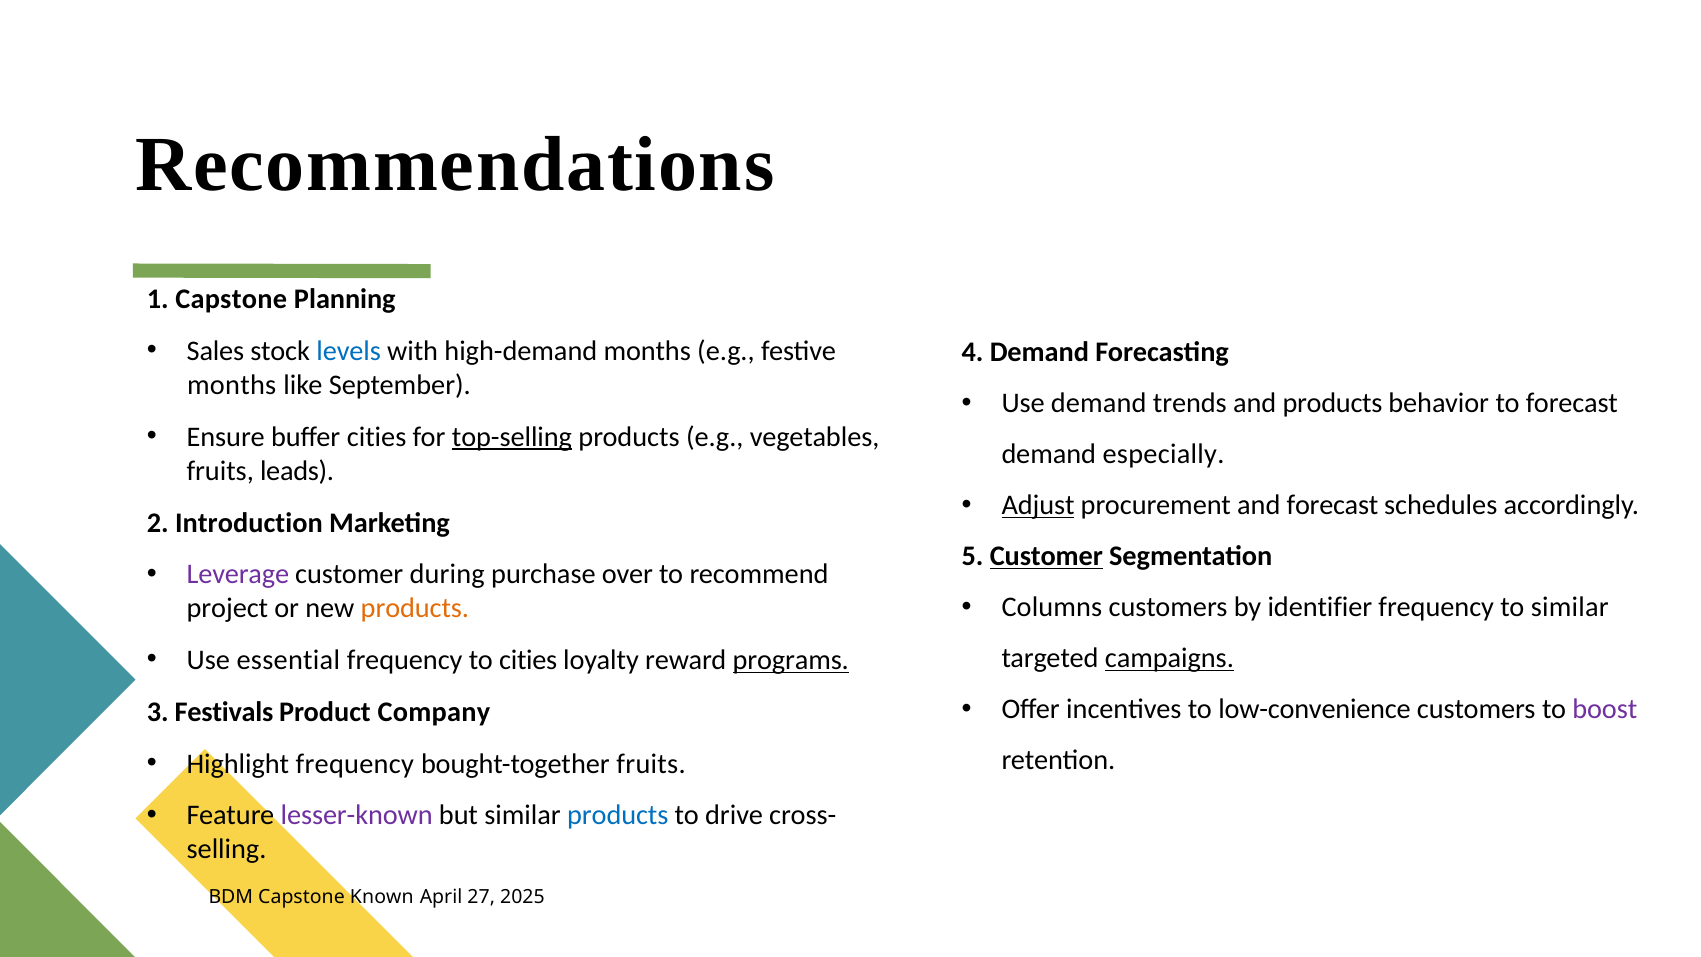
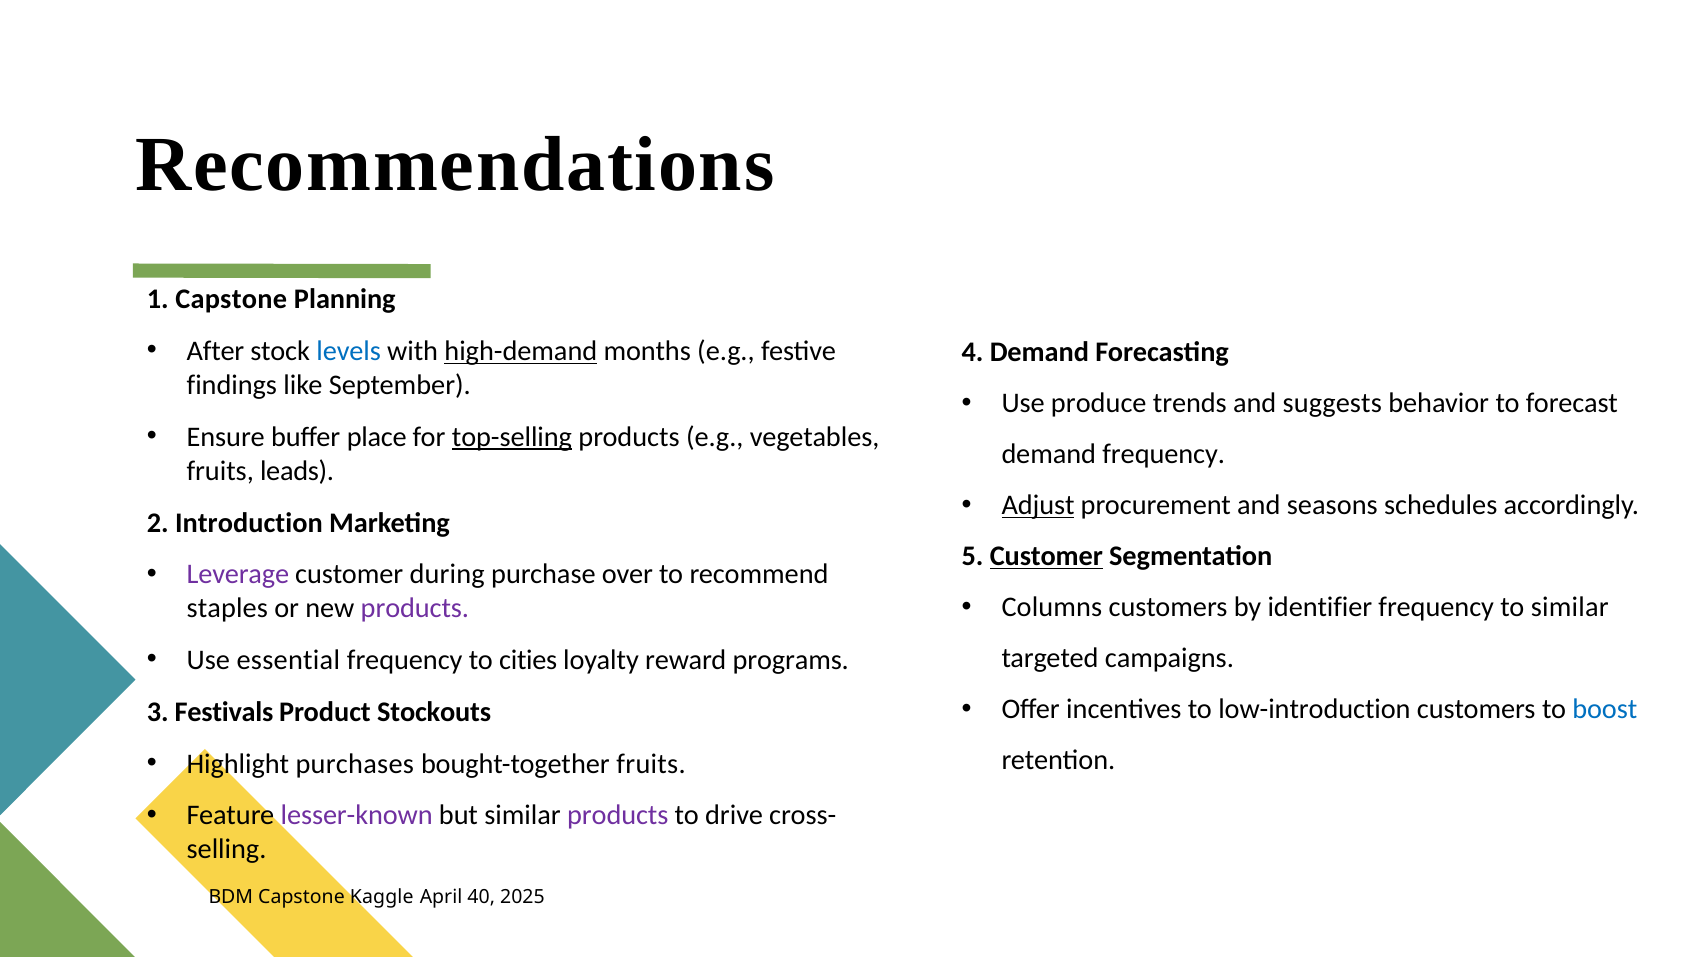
Sales: Sales -> After
high-demand underline: none -> present
months at (232, 385): months -> findings
Use demand: demand -> produce
and products: products -> suggests
buffer cities: cities -> place
demand especially: especially -> frequency
and forecast: forecast -> seasons
project: project -> staples
products at (415, 608) colour: orange -> purple
programs underline: present -> none
campaigns underline: present -> none
low-convenience: low-convenience -> low-introduction
boost colour: purple -> blue
Company: Company -> Stockouts
Highlight frequency: frequency -> purchases
products at (618, 815) colour: blue -> purple
Known: Known -> Kaggle
27: 27 -> 40
